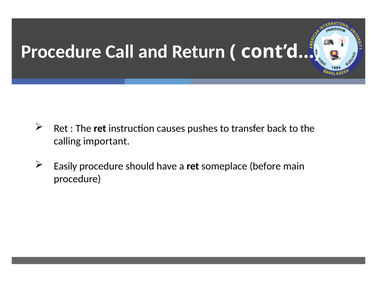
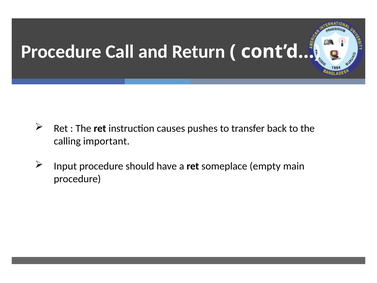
Easily: Easily -> Input
before: before -> empty
